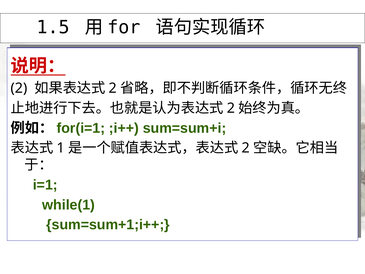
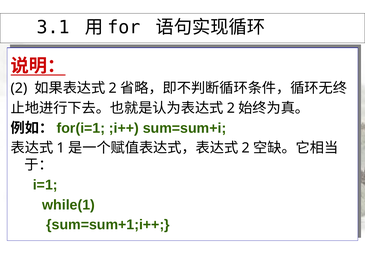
1.5: 1.5 -> 3.1
